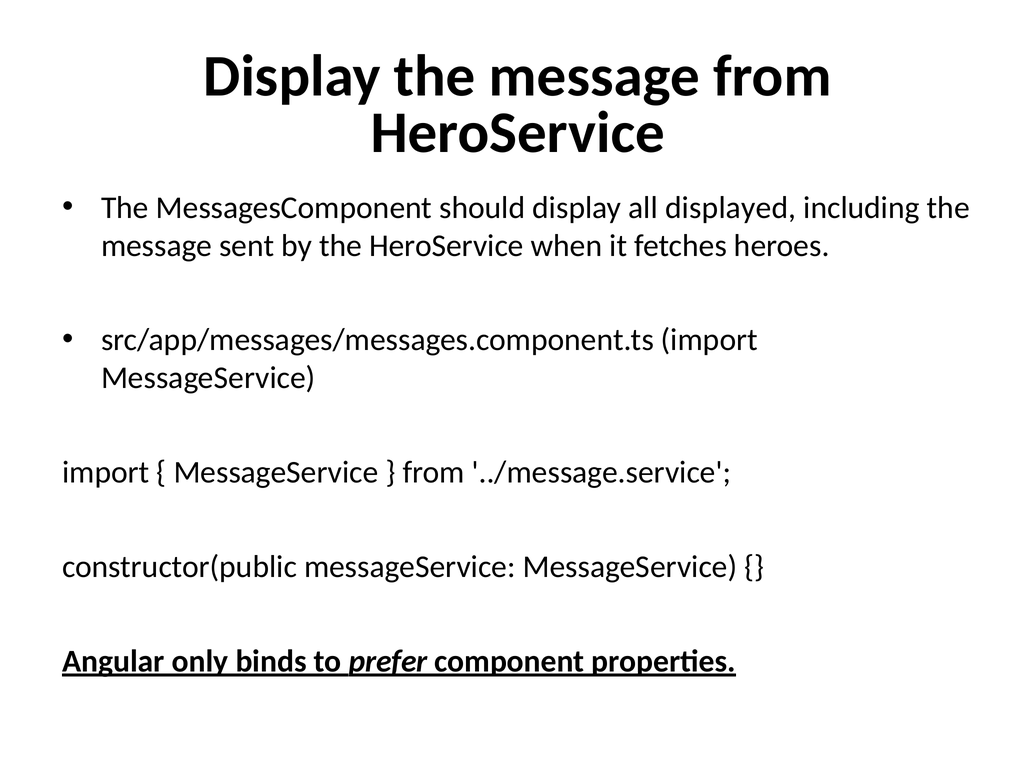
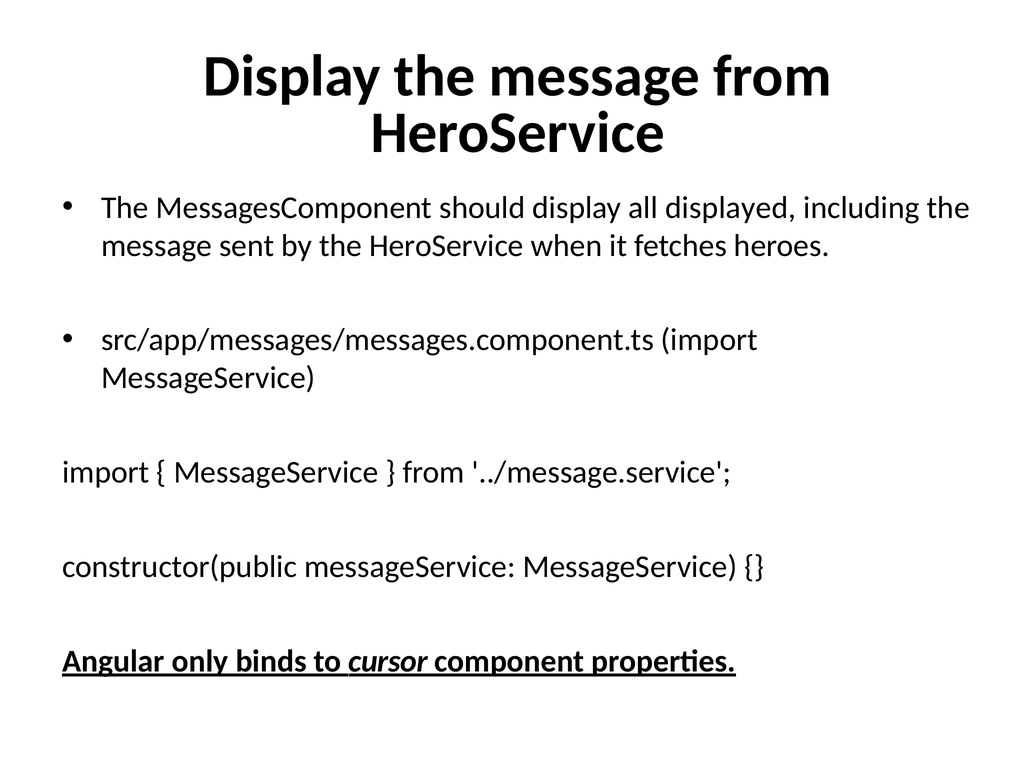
prefer: prefer -> cursor
